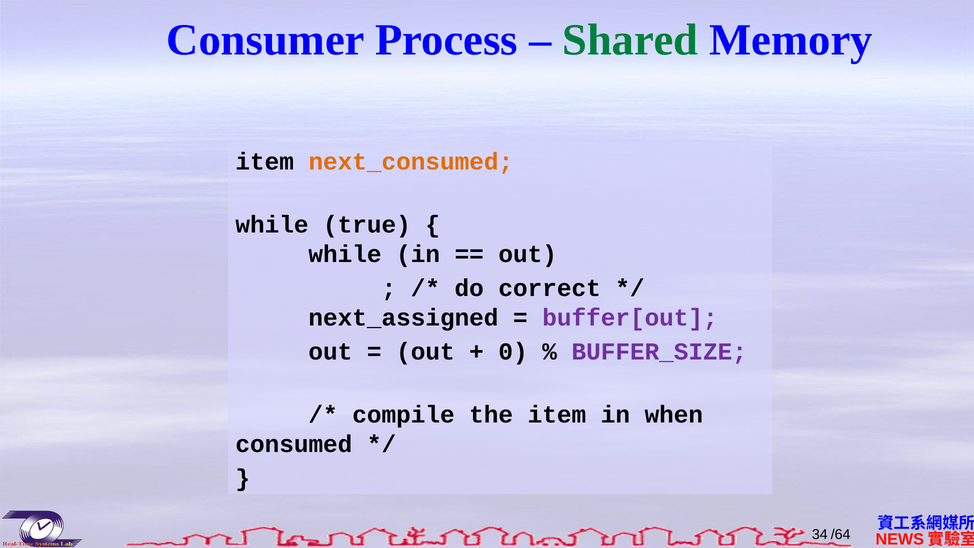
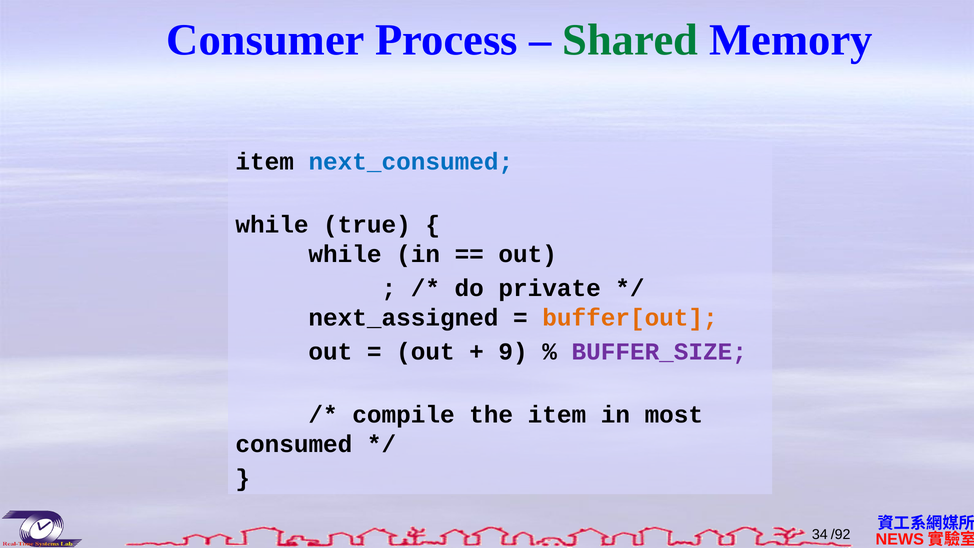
next_consumed colour: orange -> blue
correct: correct -> private
buffer[out colour: purple -> orange
0: 0 -> 9
when: when -> most
/64: /64 -> /92
